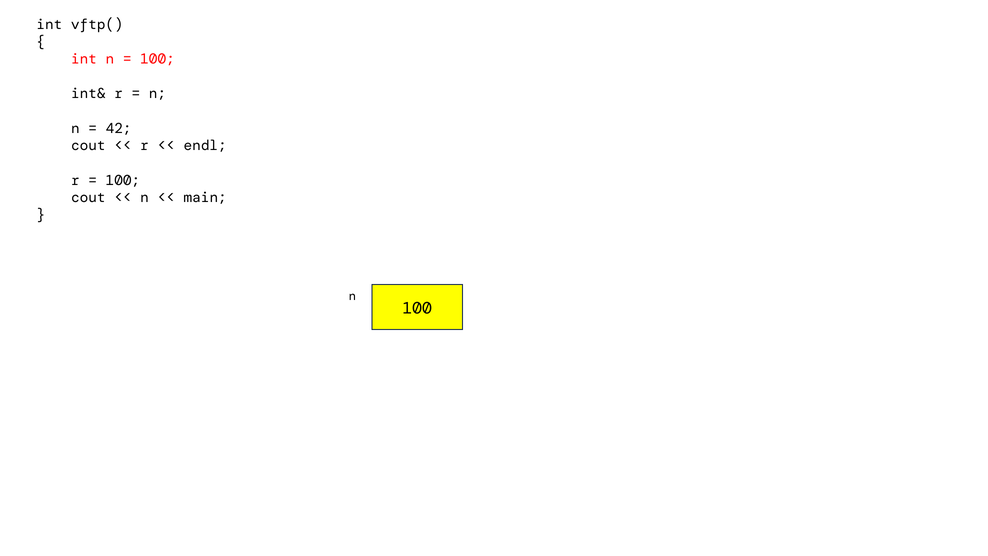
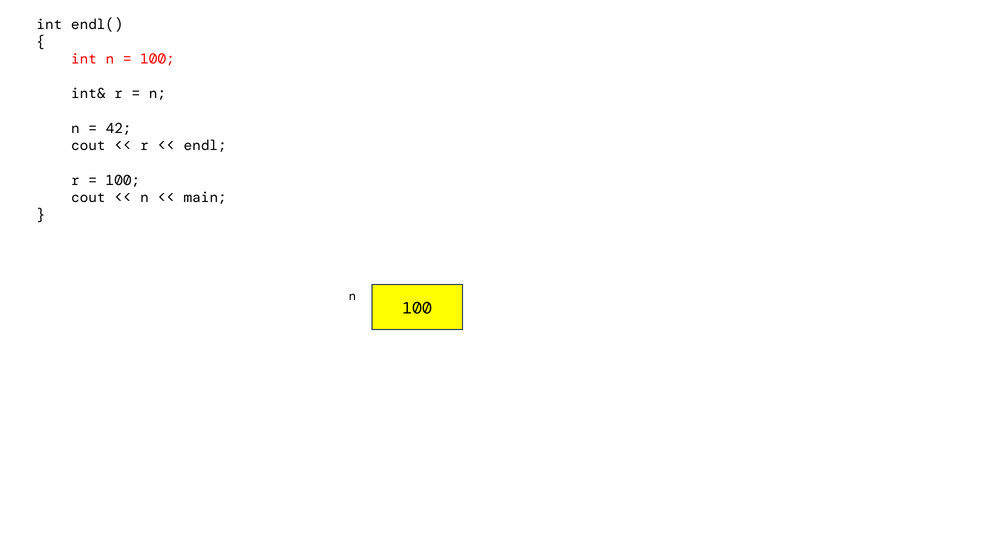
vftp(: vftp( -> endl(
